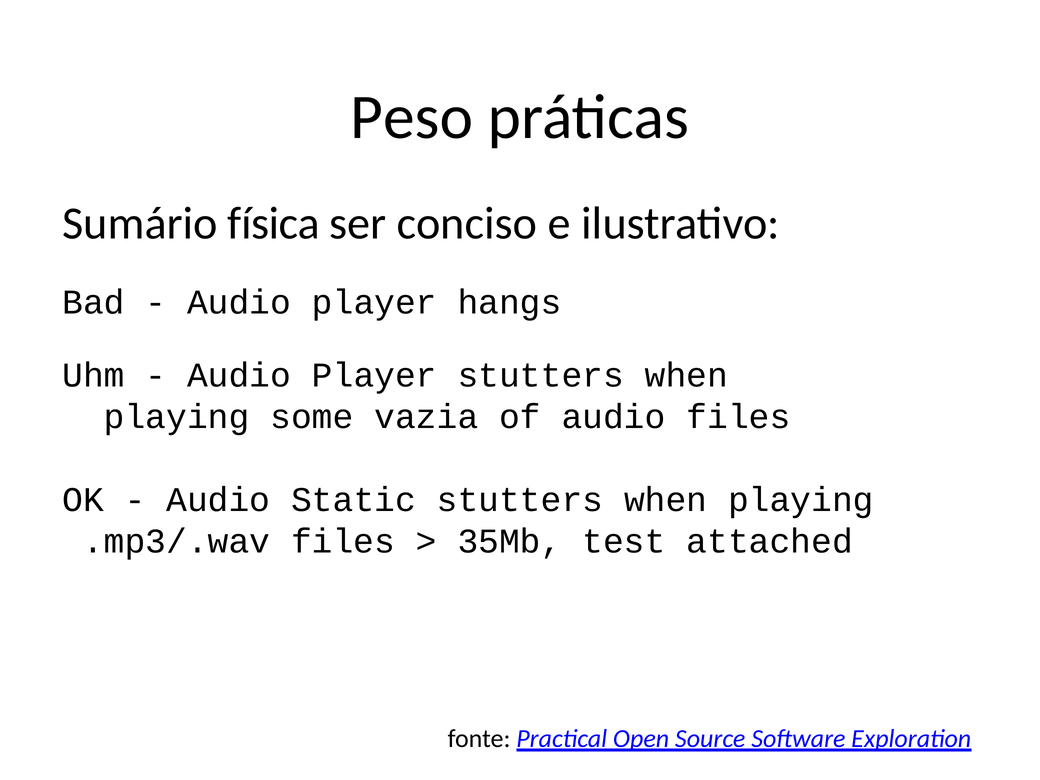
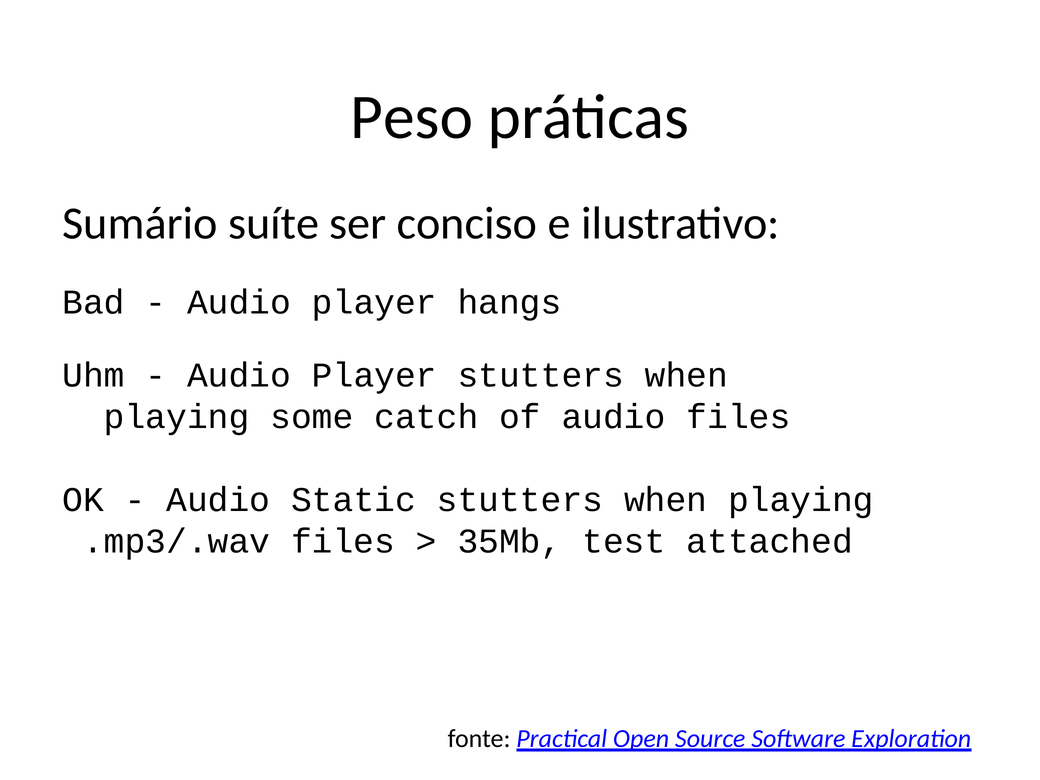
física: física -> suíte
vazia: vazia -> catch
